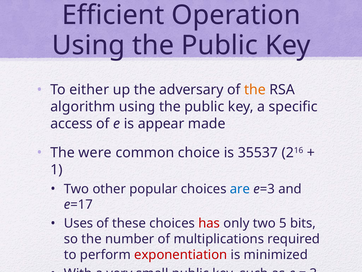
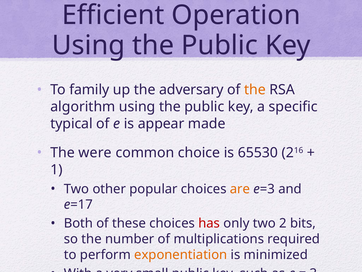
either: either -> family
access: access -> typical
35537: 35537 -> 65530
are colour: blue -> orange
Uses: Uses -> Both
5: 5 -> 2
exponentiation colour: red -> orange
